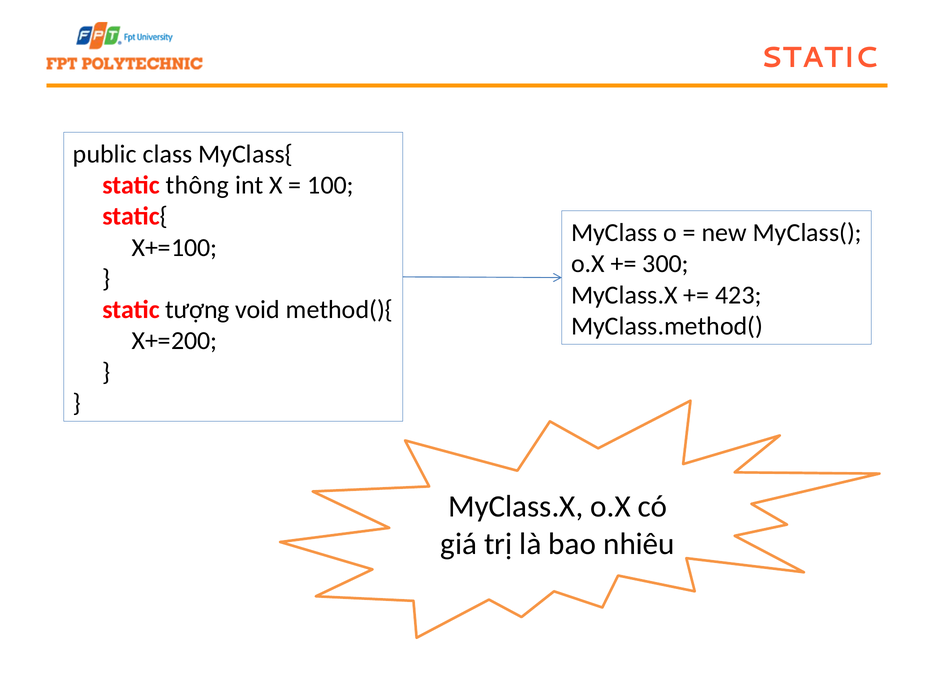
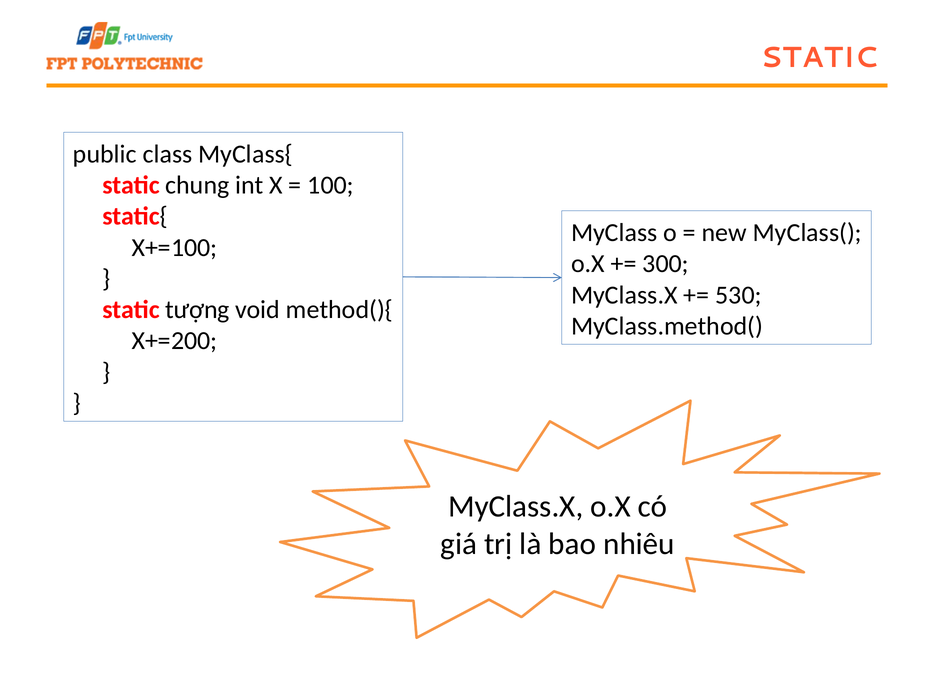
thông: thông -> chung
423: 423 -> 530
